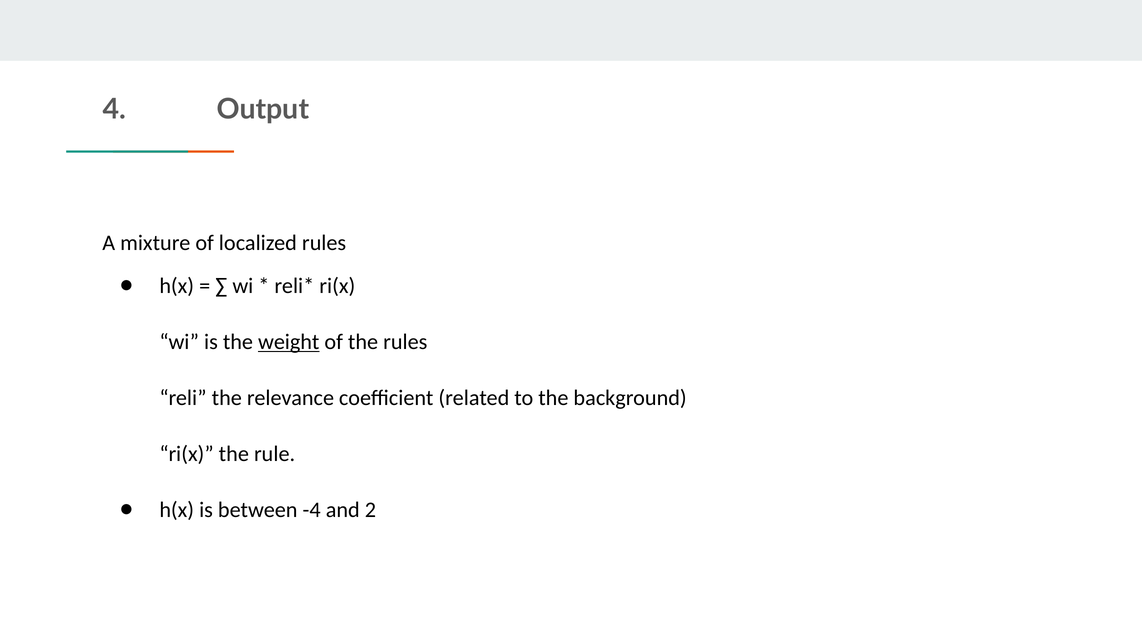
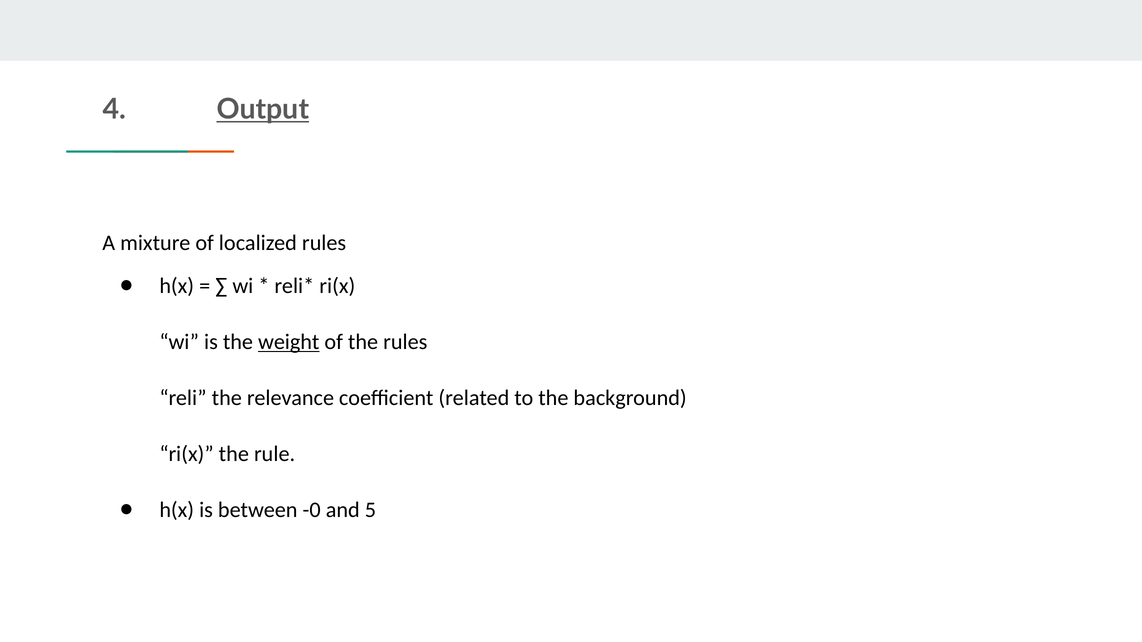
Output underline: none -> present
-4: -4 -> -0
2: 2 -> 5
